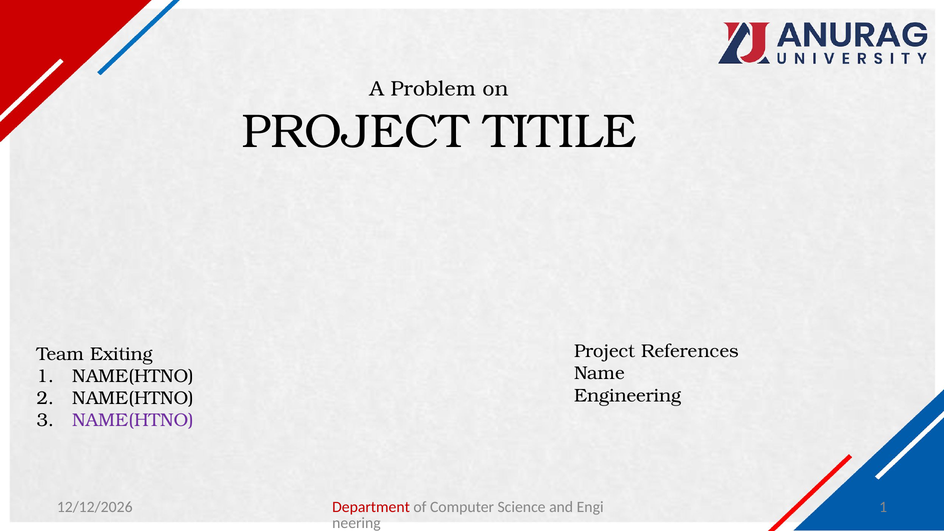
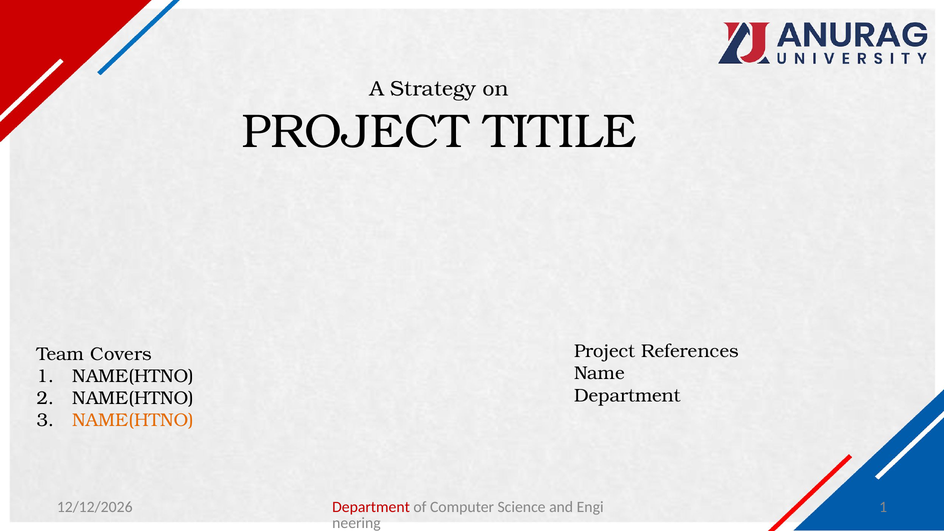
Problem: Problem -> Strategy
Exiting: Exiting -> Covers
Engineering at (628, 395): Engineering -> Department
NAME(HTNO at (133, 420) colour: purple -> orange
